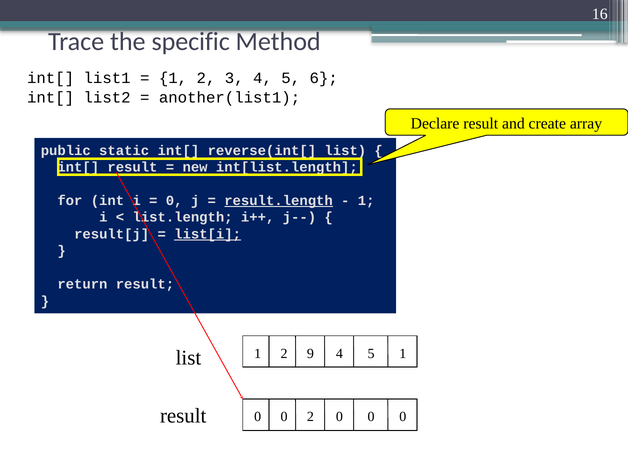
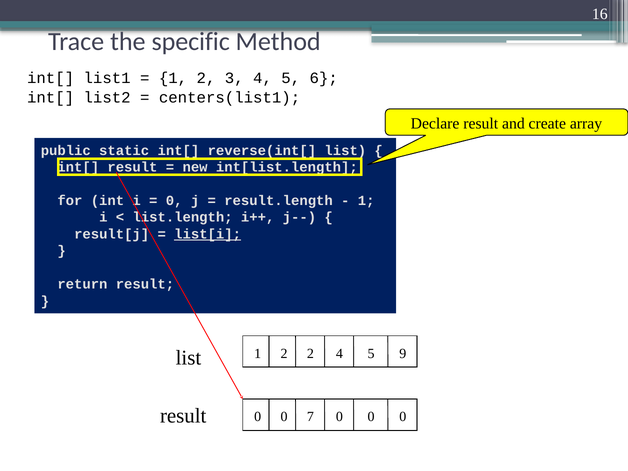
another(list1: another(list1 -> centers(list1
result.length underline: present -> none
2 9: 9 -> 2
5 1: 1 -> 9
0 2: 2 -> 7
